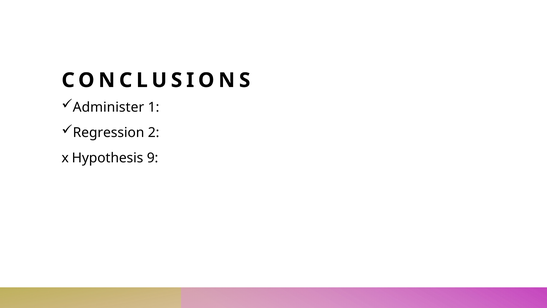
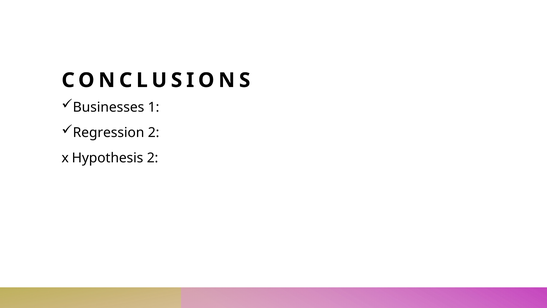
Administer: Administer -> Businesses
9 at (153, 158): 9 -> 2
